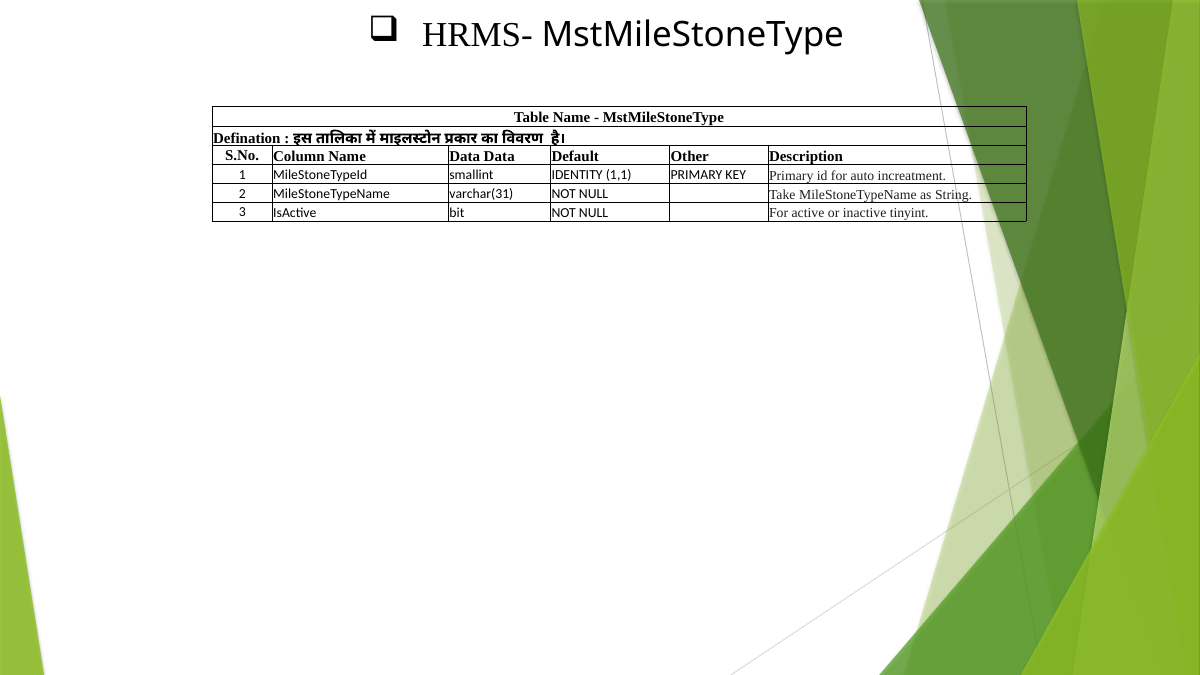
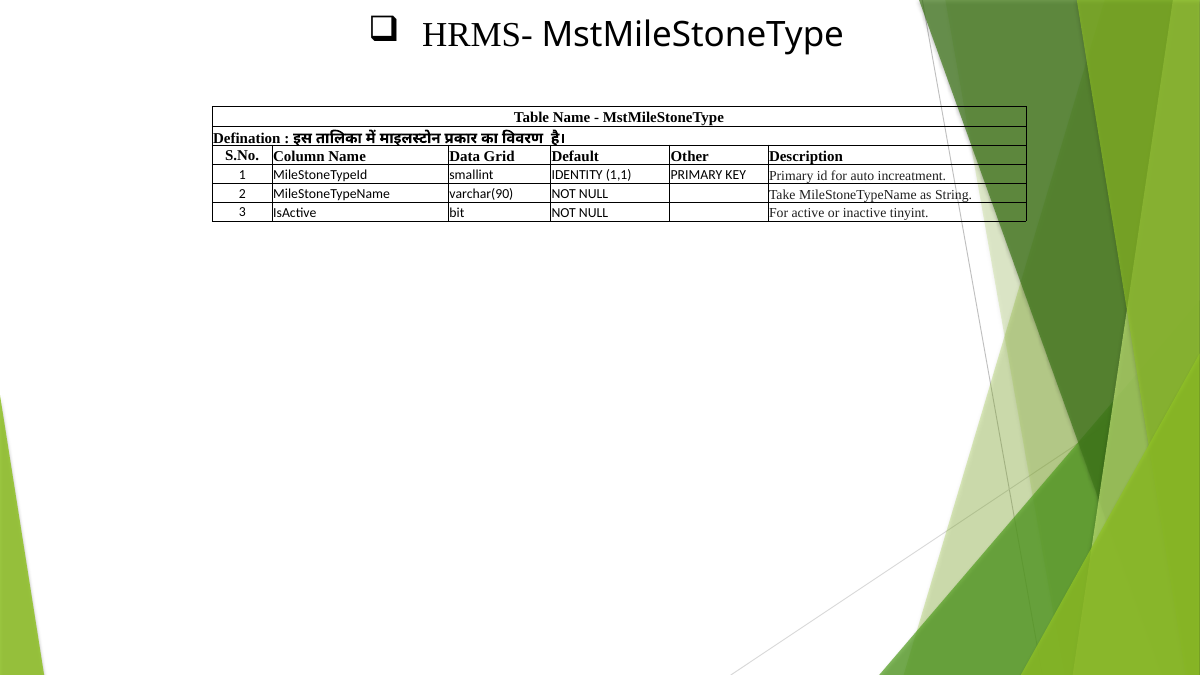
Data Data: Data -> Grid
varchar(31: varchar(31 -> varchar(90
